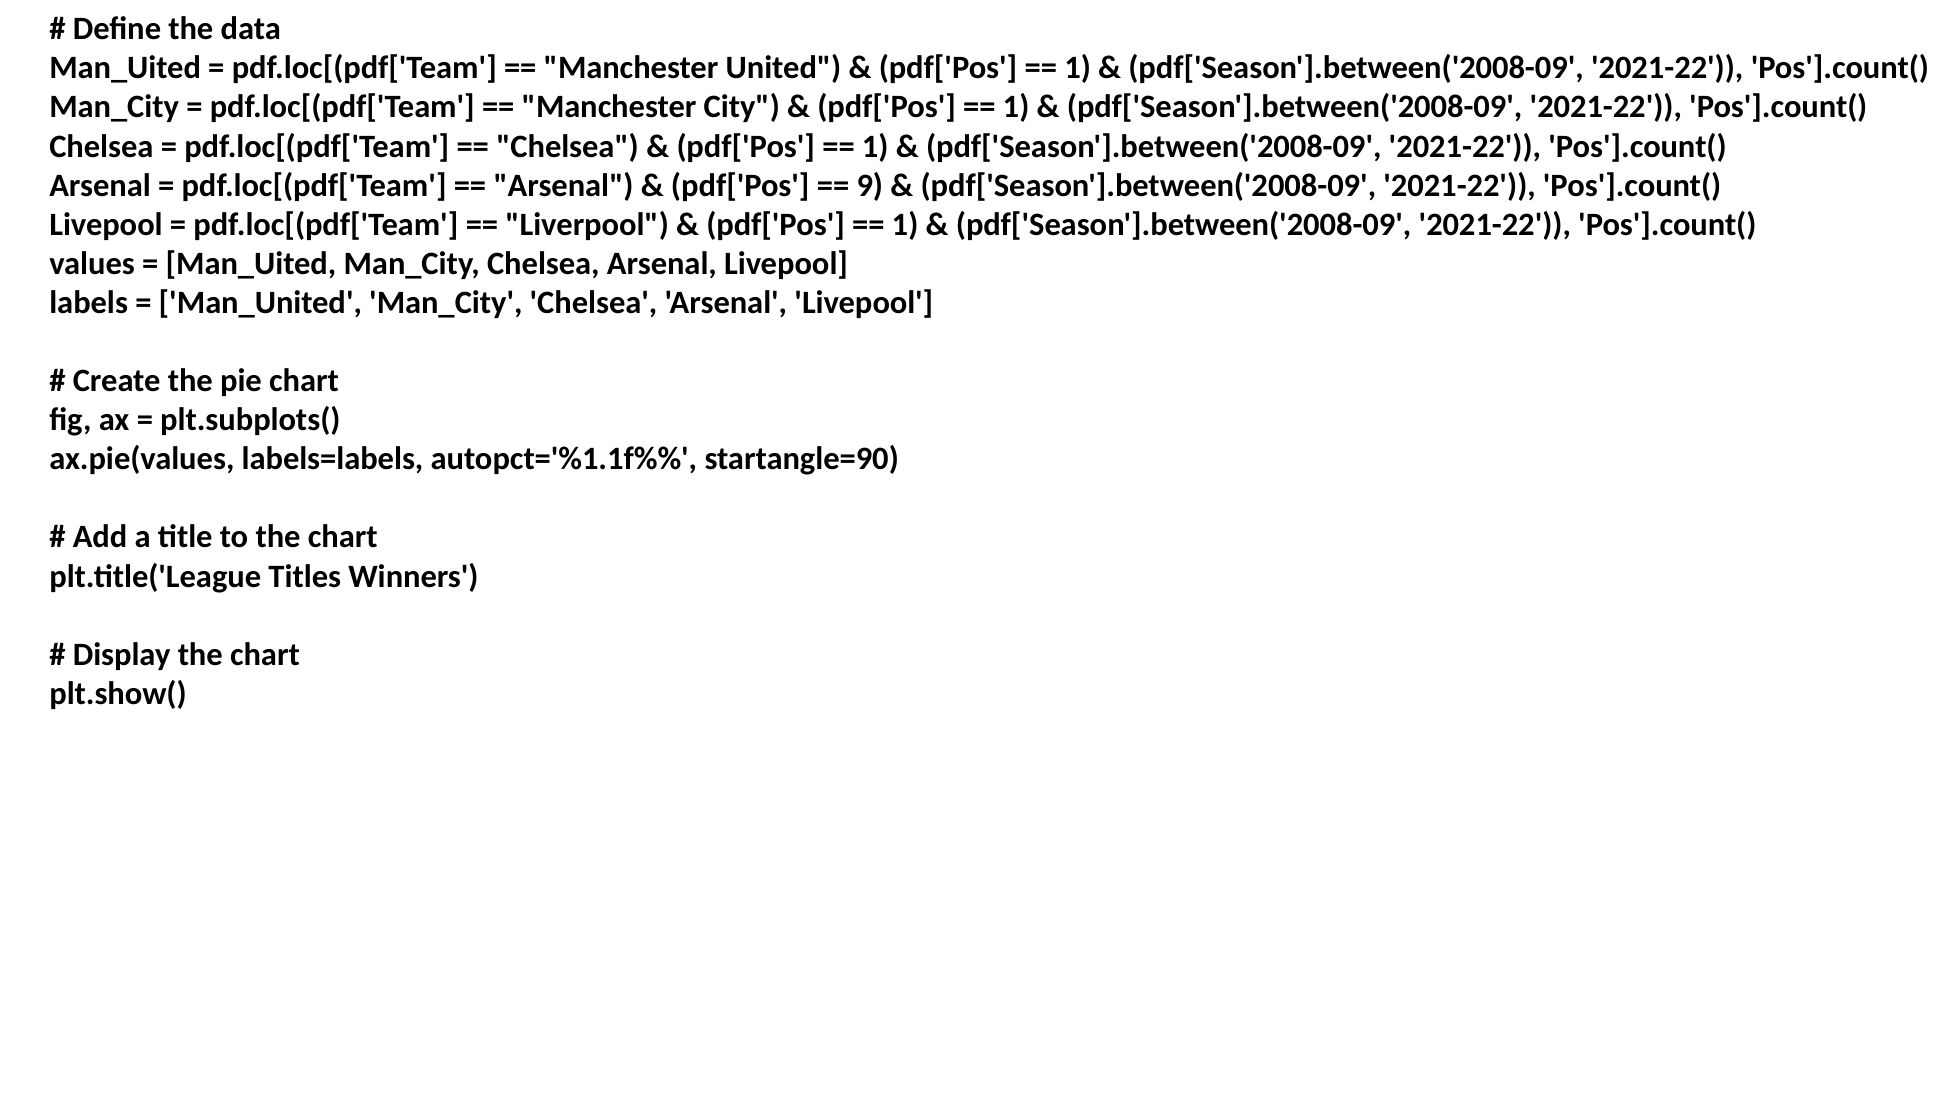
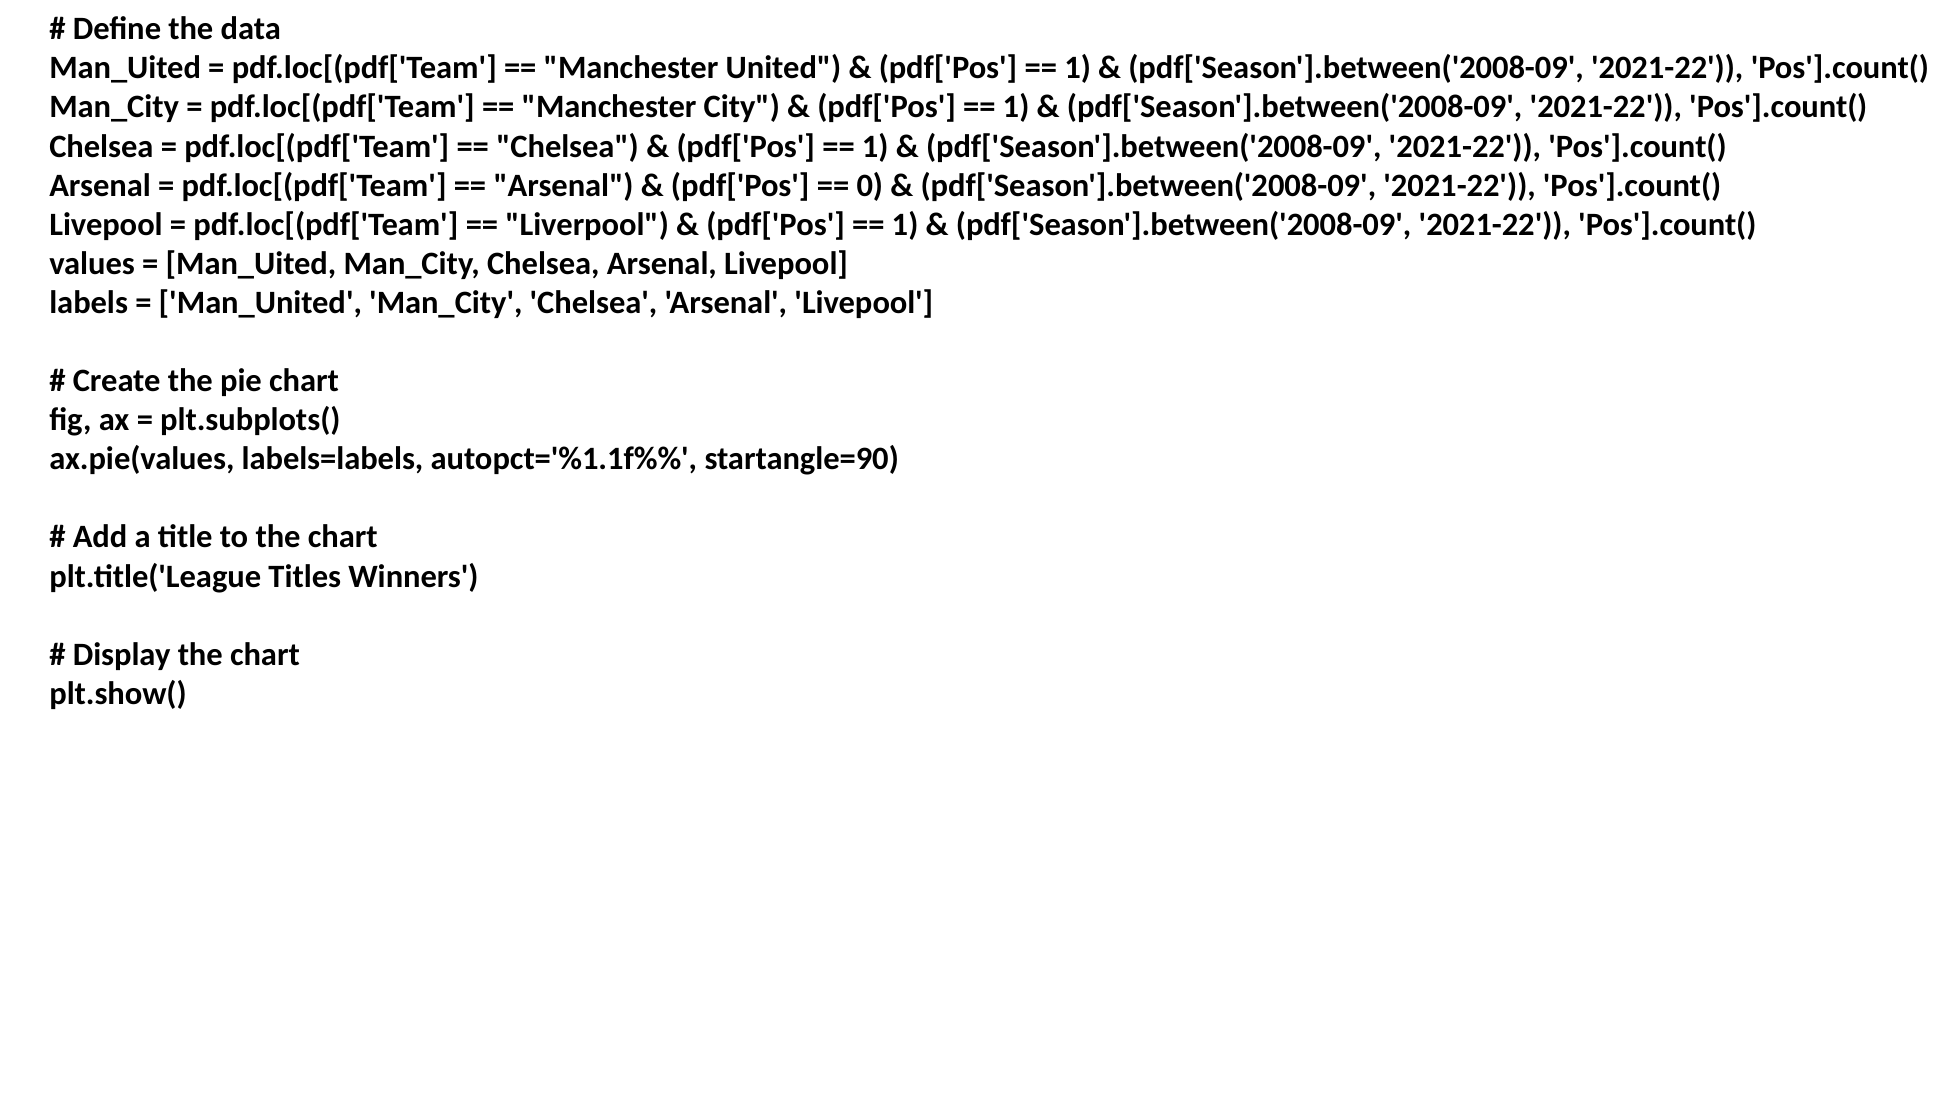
9: 9 -> 0
